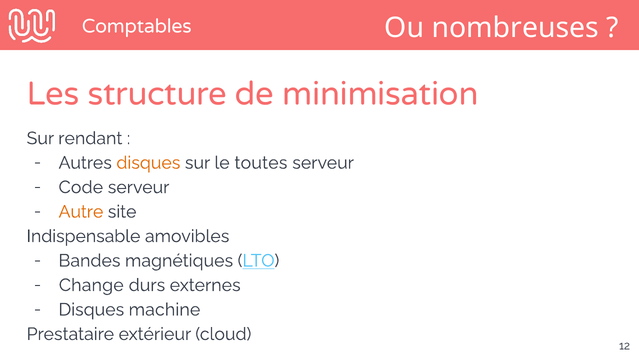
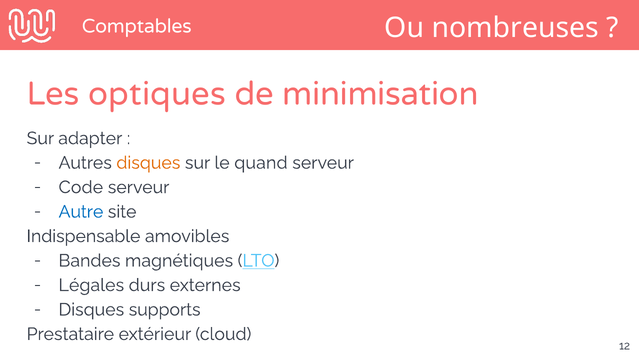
structure: structure -> optiques
rendant: rendant -> adapter
toutes: toutes -> quand
Autre colour: orange -> blue
Change: Change -> Légales
machine: machine -> supports
